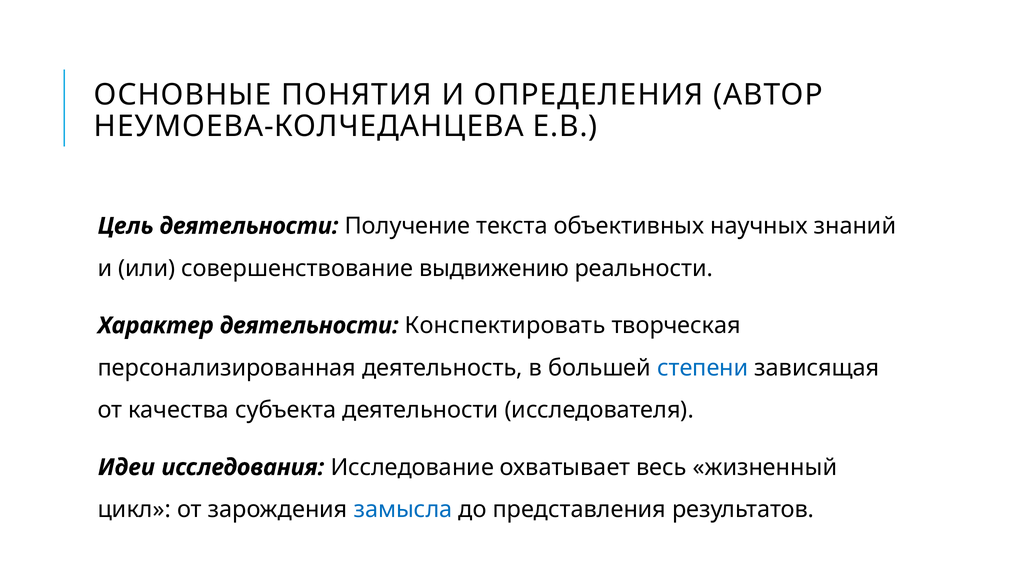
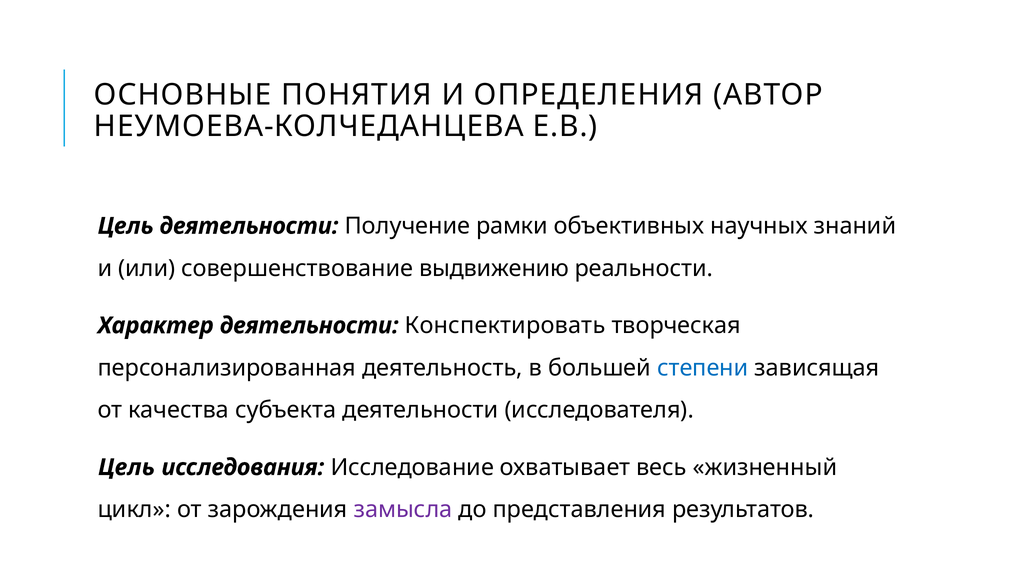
текста: текста -> рамки
Идеи at (126, 467): Идеи -> Цель
замысла colour: blue -> purple
